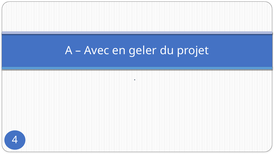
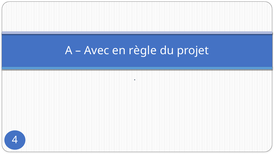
geler: geler -> règle
